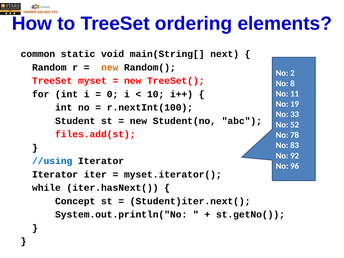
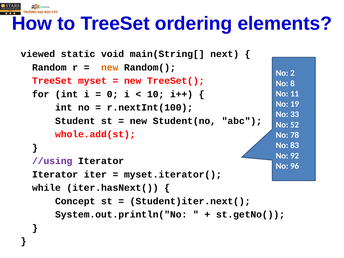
common: common -> viewed
files.add(st: files.add(st -> whole.add(st
//using colour: blue -> purple
